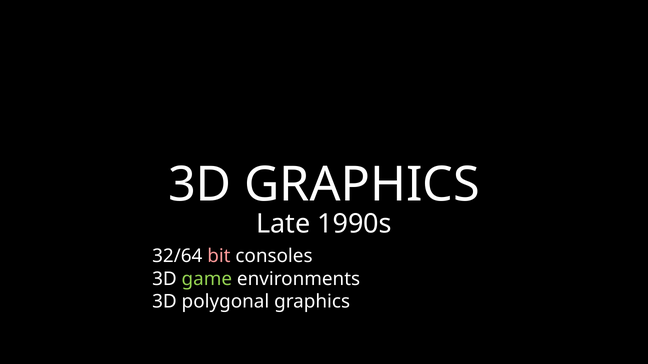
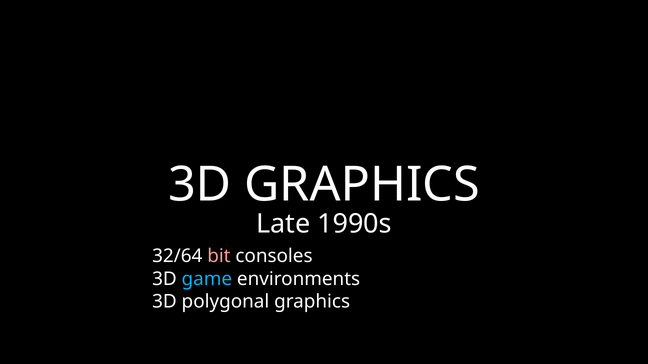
game colour: light green -> light blue
